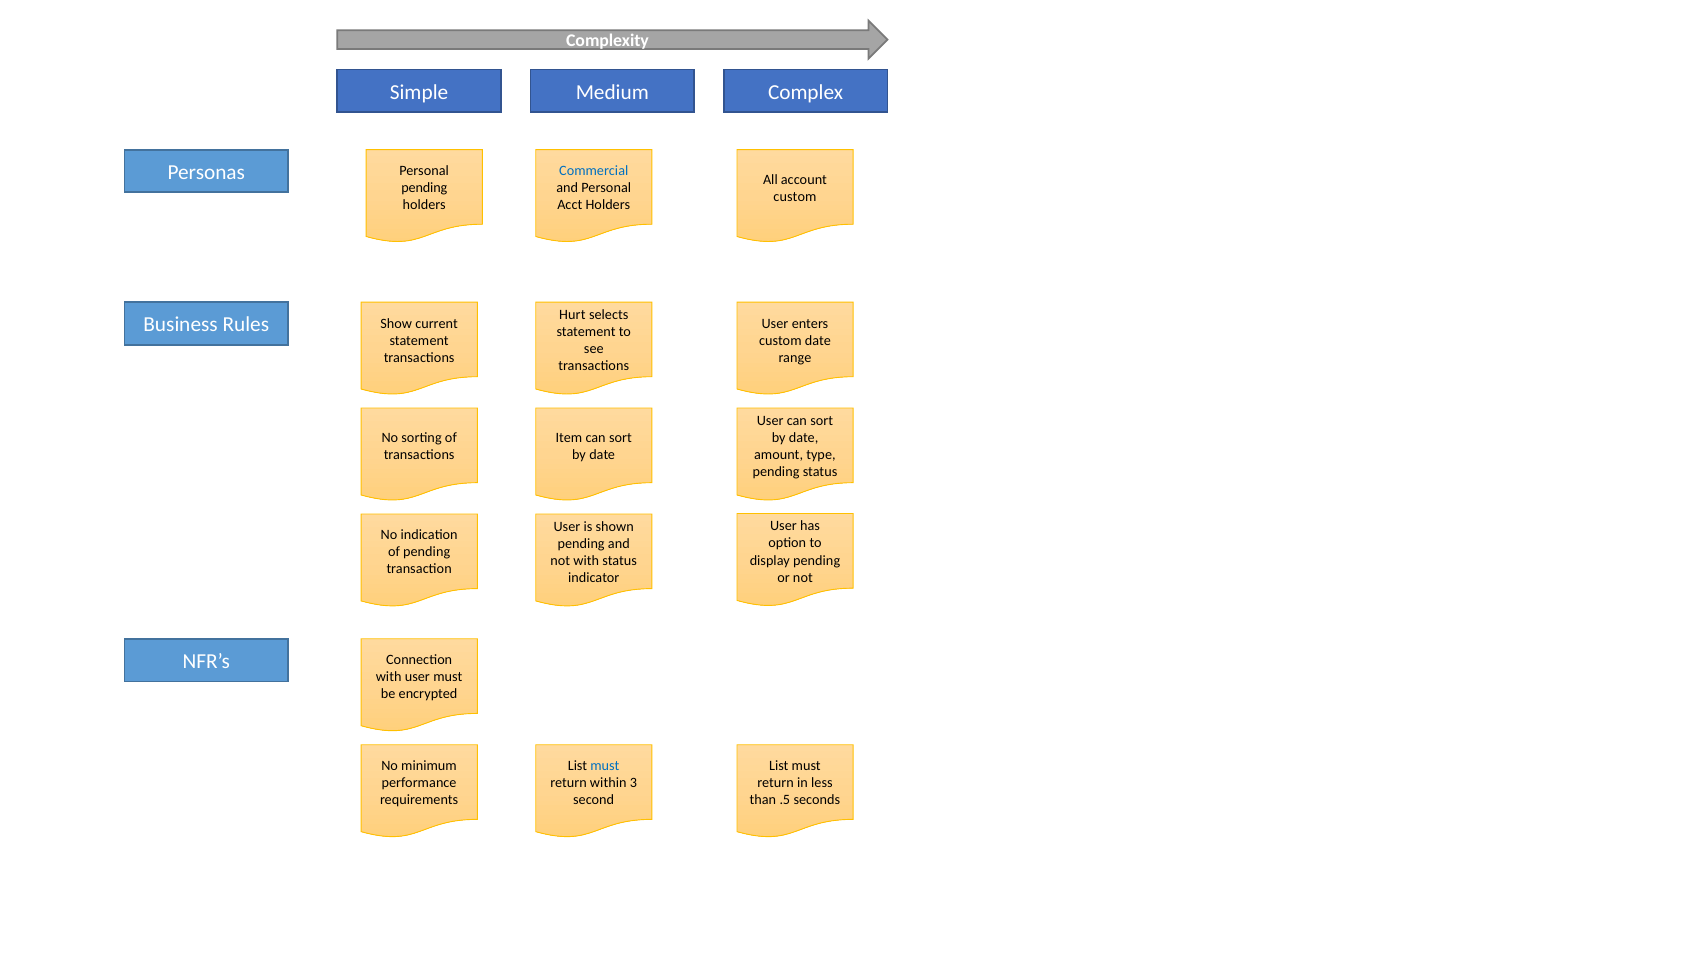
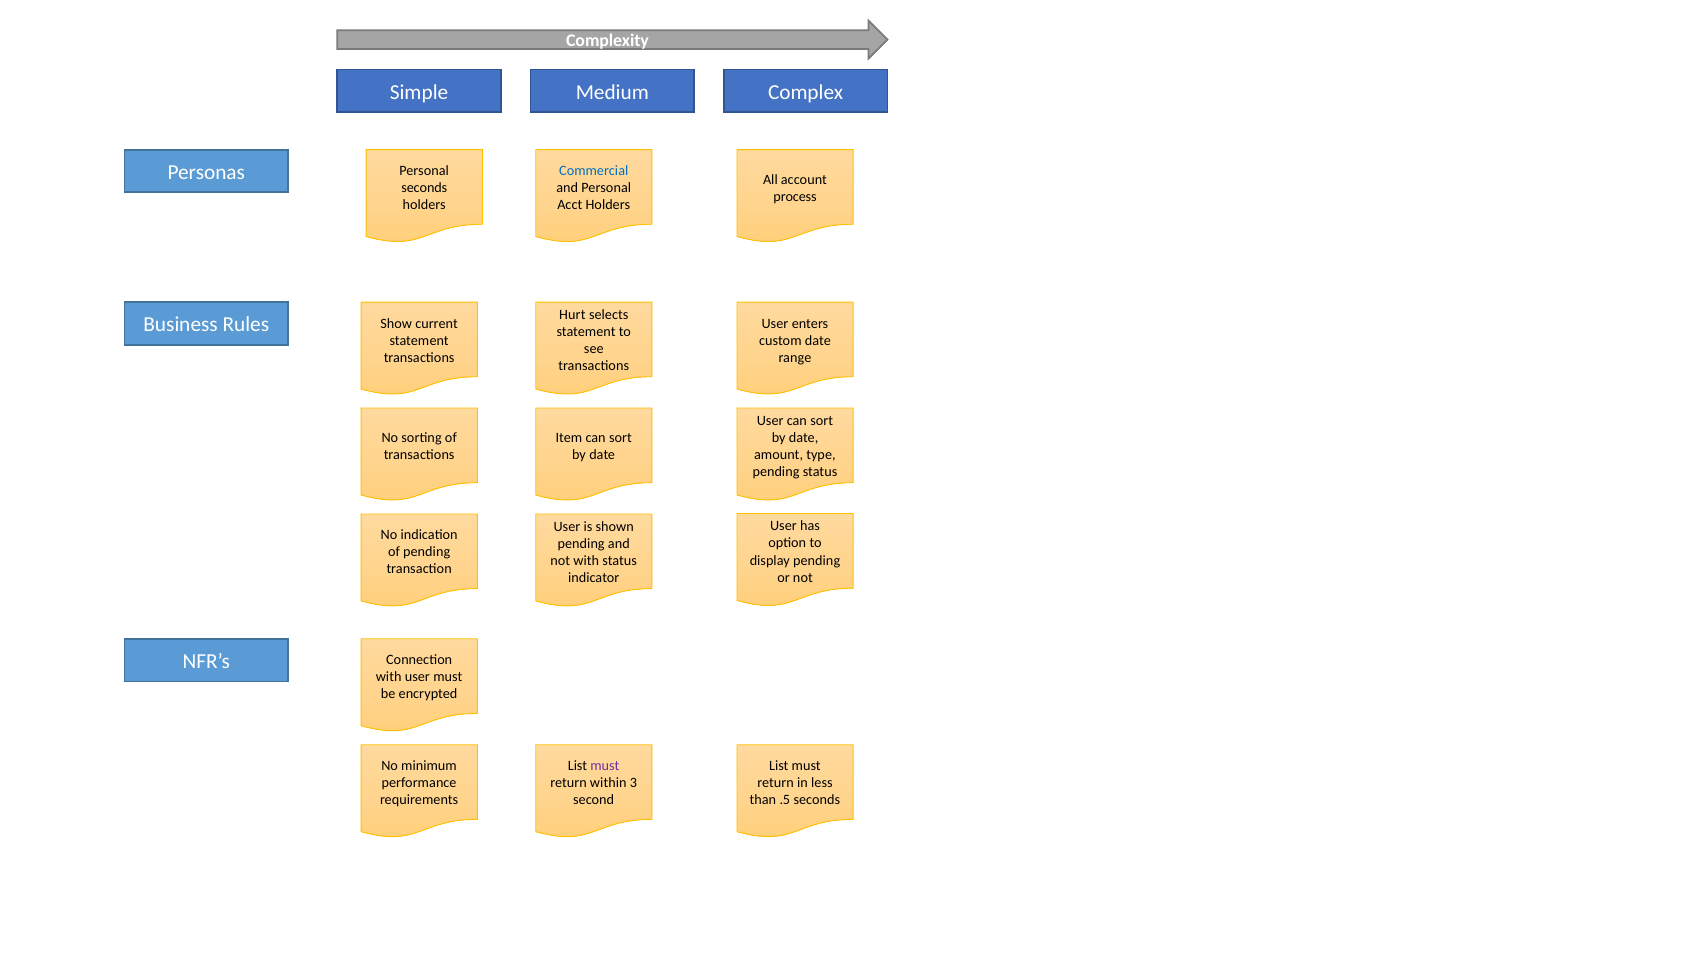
pending at (424, 188): pending -> seconds
custom at (795, 196): custom -> process
must at (605, 766) colour: blue -> purple
